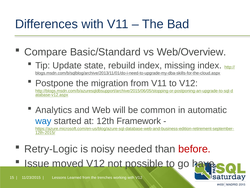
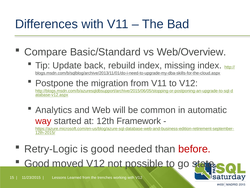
state: state -> back
way colour: blue -> red
is noisy: noisy -> good
Issue at (37, 163): Issue -> Good
have: have -> state
